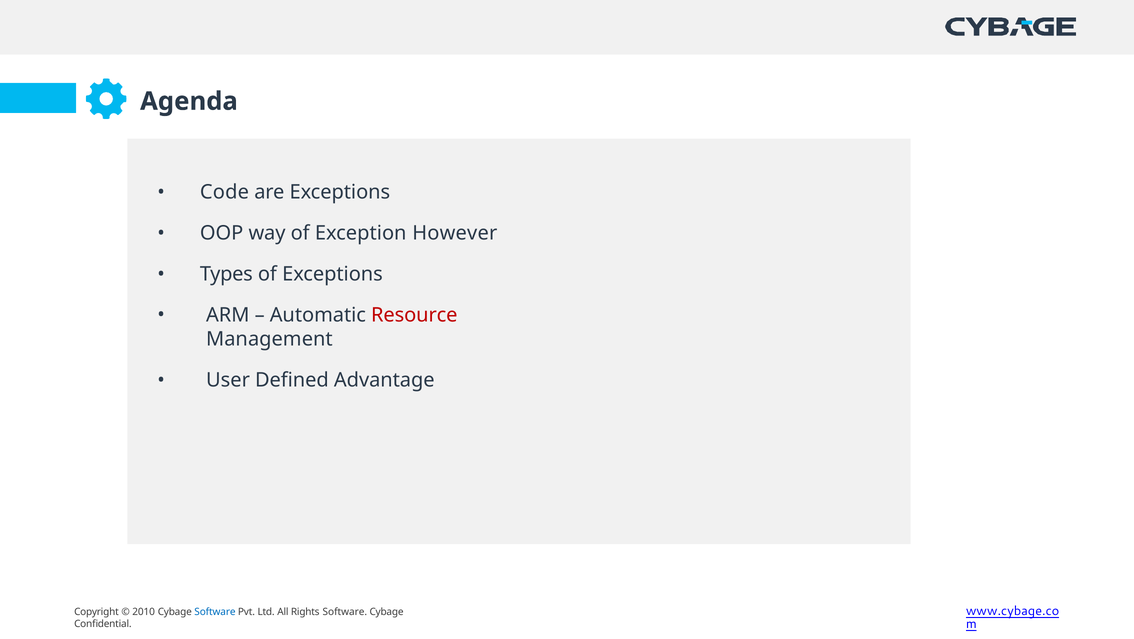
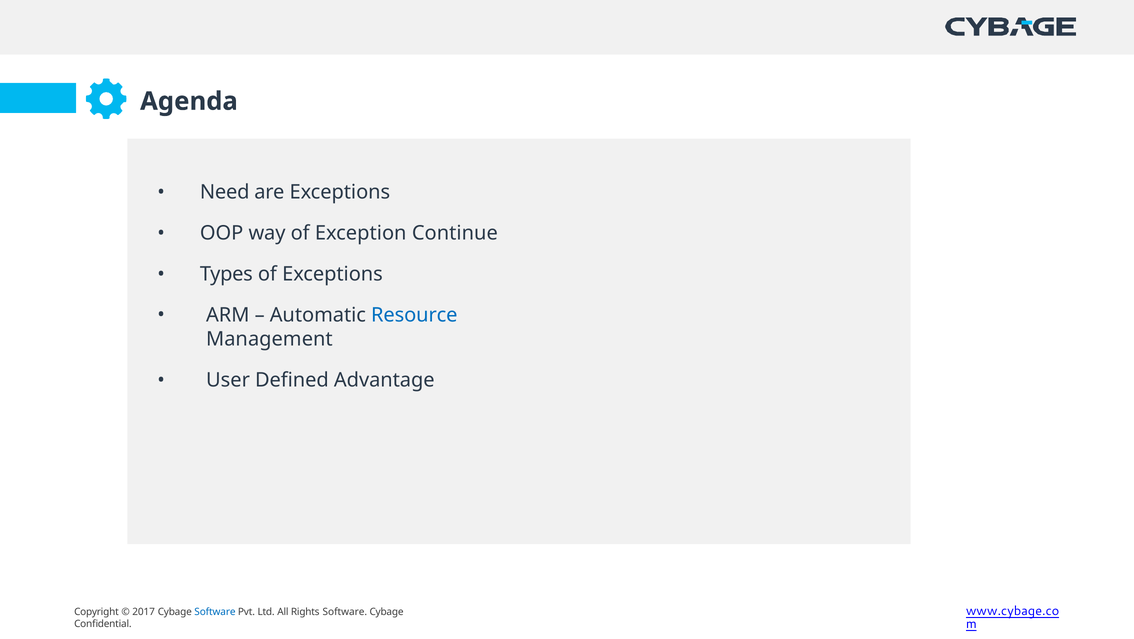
Code: Code -> Need
However: However -> Continue
Resource colour: red -> blue
2010: 2010 -> 2017
